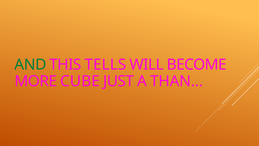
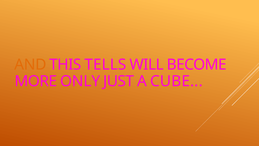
AND colour: green -> orange
CUBE: CUBE -> ONLY
THAN: THAN -> CUBE
